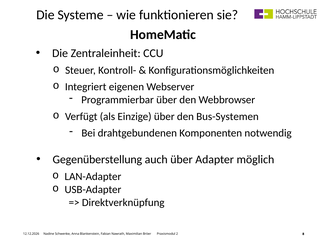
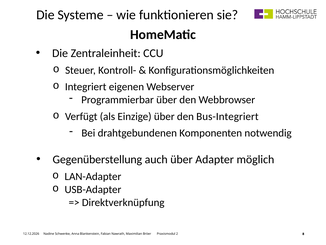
Bus-Systemen: Bus-Systemen -> Bus-Integriert
